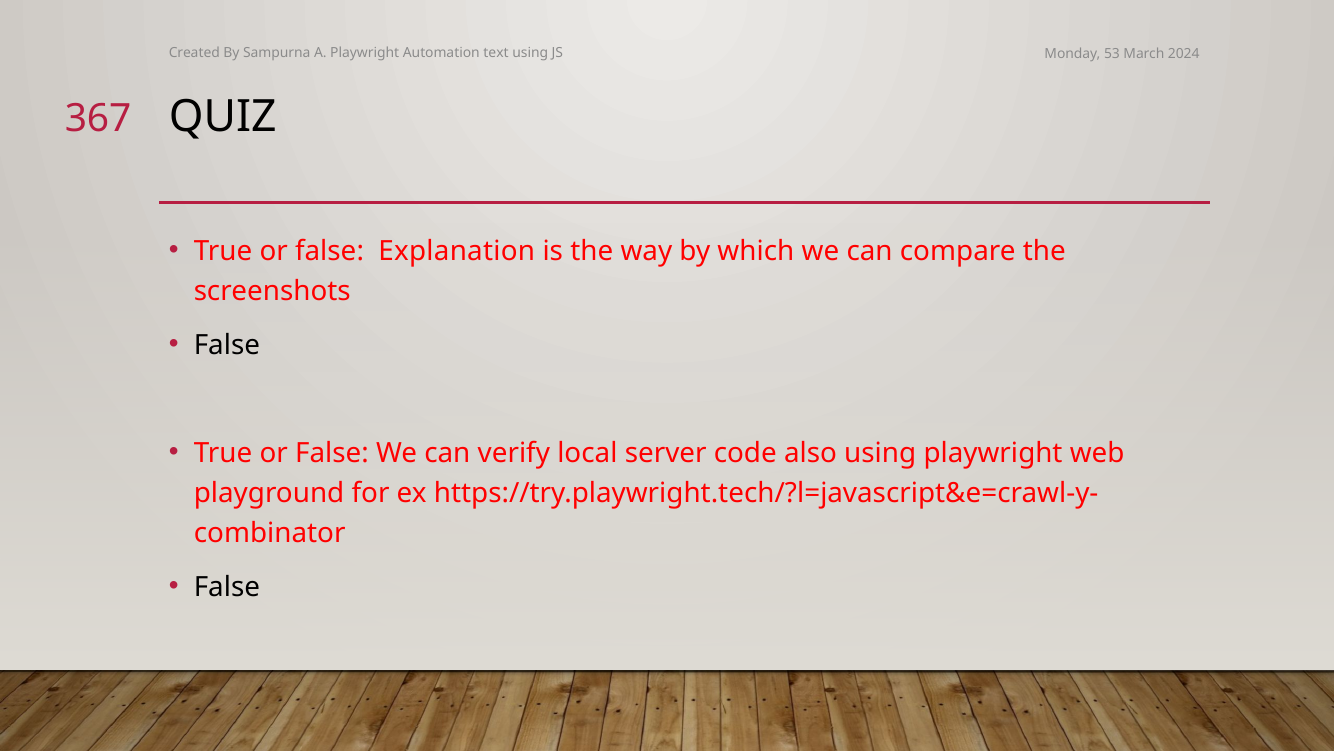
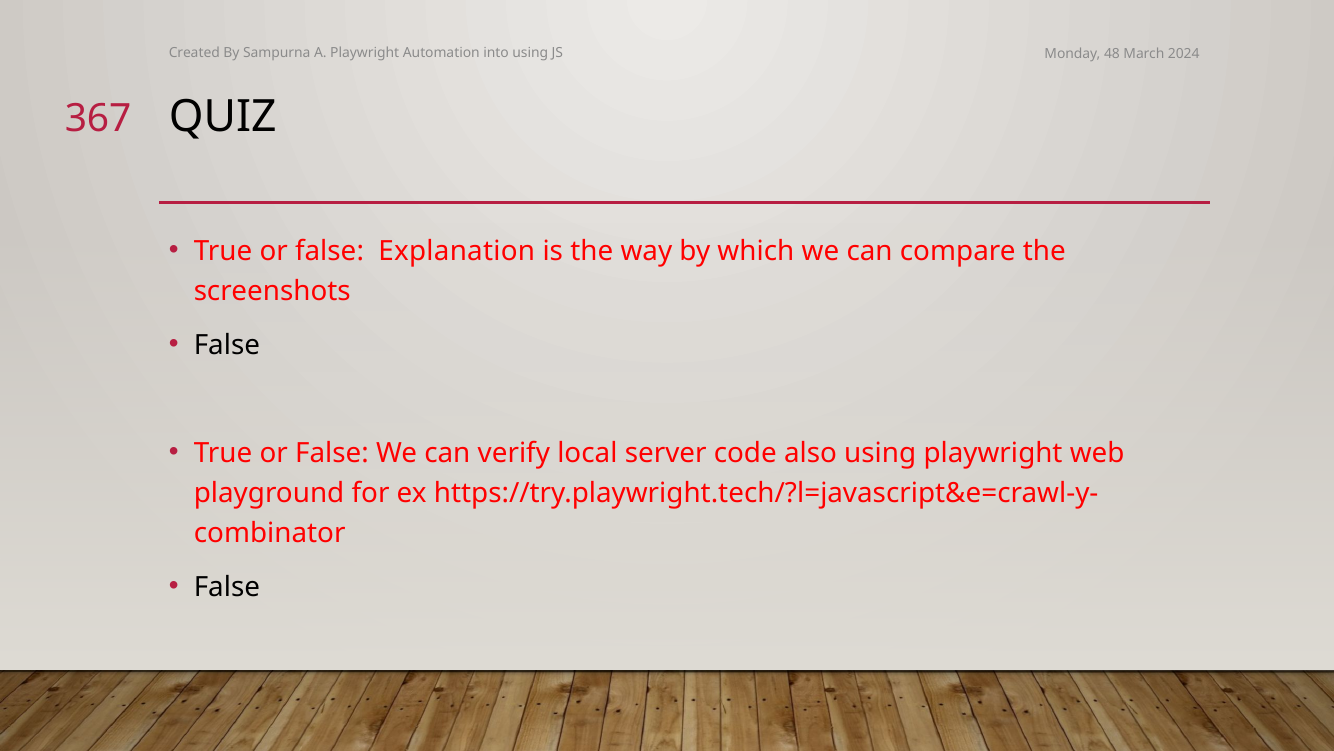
text: text -> into
53: 53 -> 48
